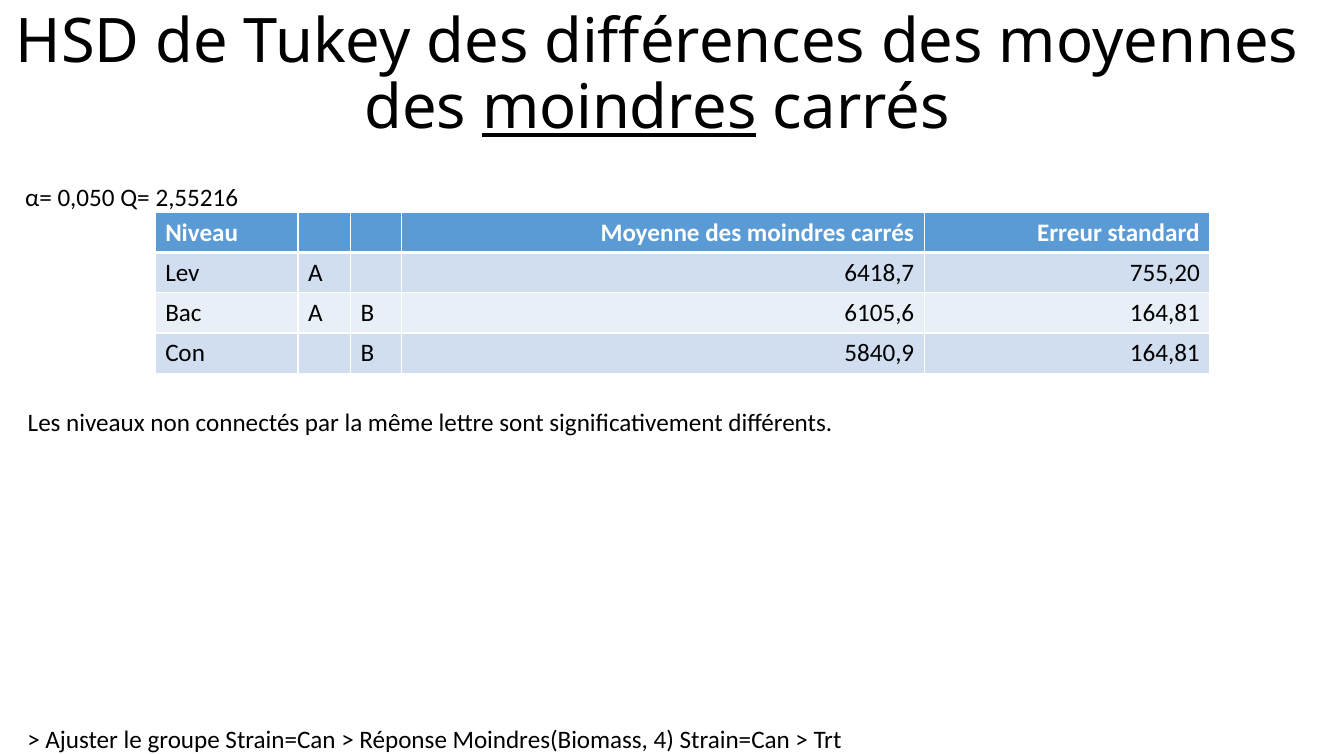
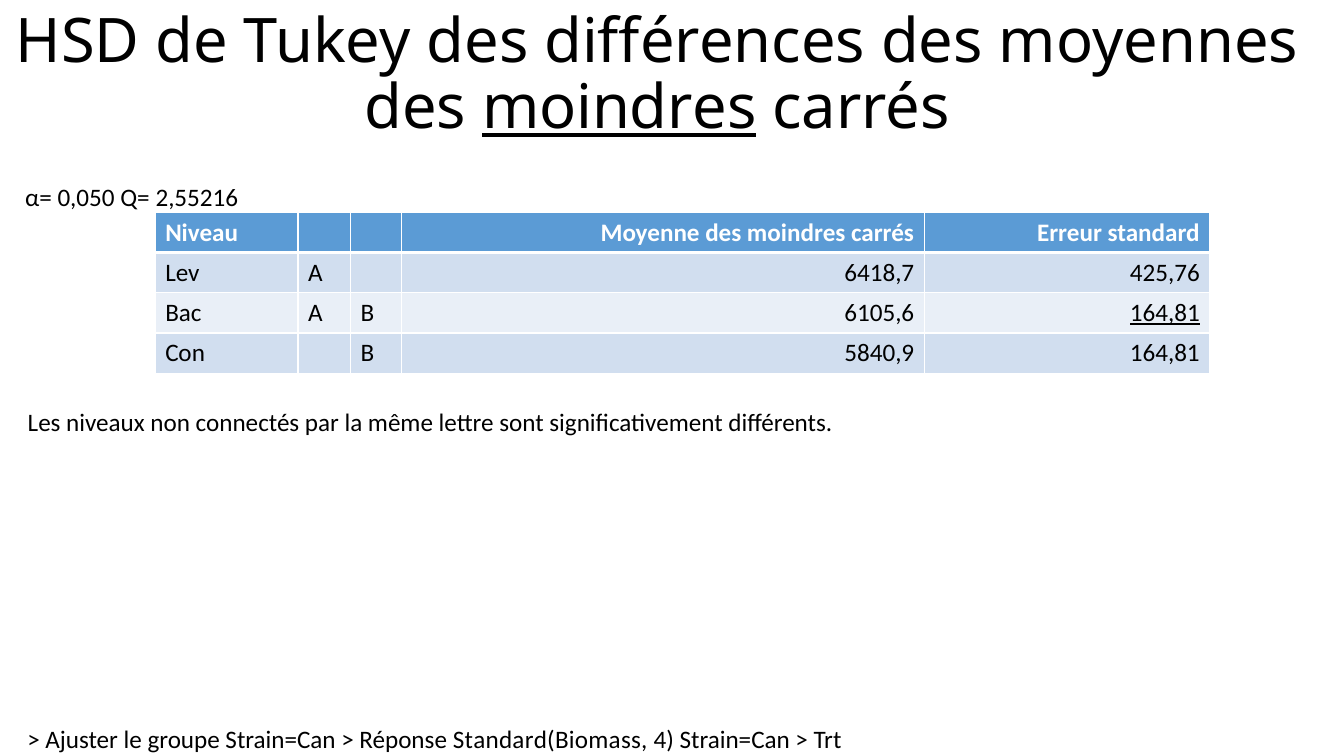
755,20: 755,20 -> 425,76
164,81 at (1165, 313) underline: none -> present
Moindres(Biomass: Moindres(Biomass -> Standard(Biomass
